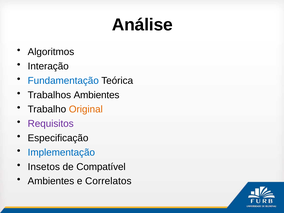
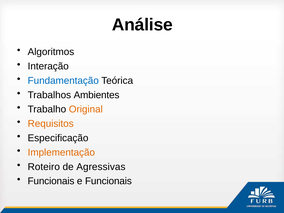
Requisitos colour: purple -> orange
Implementação colour: blue -> orange
Insetos: Insetos -> Roteiro
Compatível: Compatível -> Agressivas
Ambientes at (51, 181): Ambientes -> Funcionais
e Correlatos: Correlatos -> Funcionais
